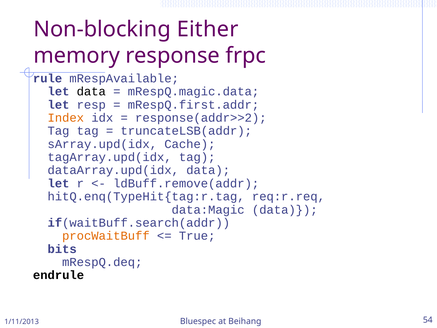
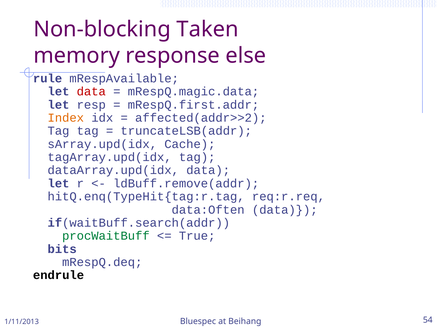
Either: Either -> Taken
frpc: frpc -> else
data at (91, 92) colour: black -> red
response(addr>>2: response(addr>>2 -> affected(addr>>2
data:Magic: data:Magic -> data:Often
procWaitBuff colour: orange -> green
